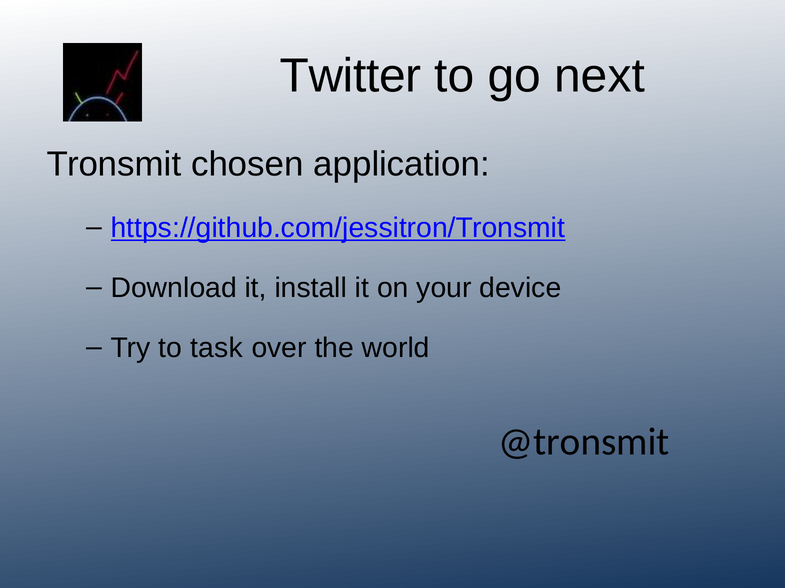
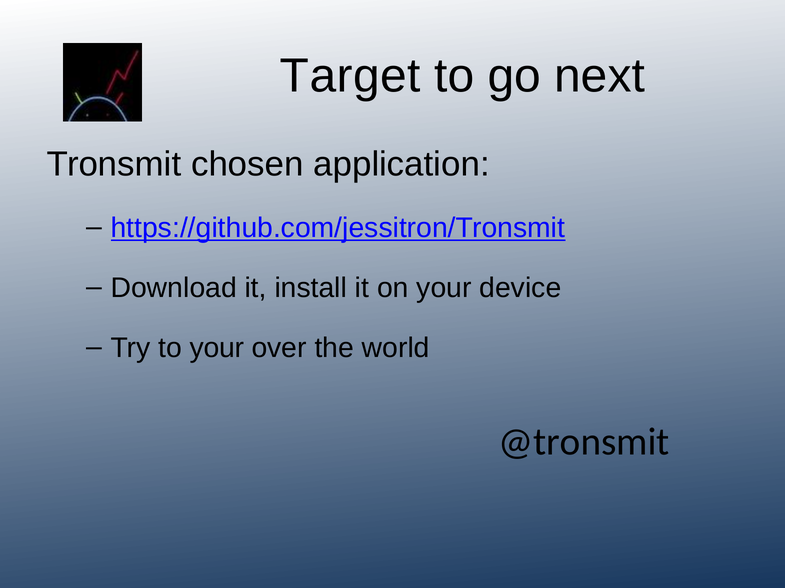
Twitter: Twitter -> Target
to task: task -> your
